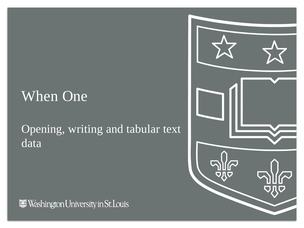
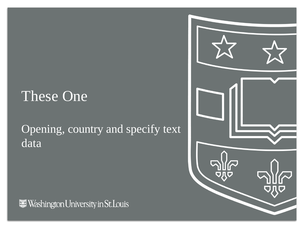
When: When -> These
writing: writing -> country
tabular: tabular -> specify
